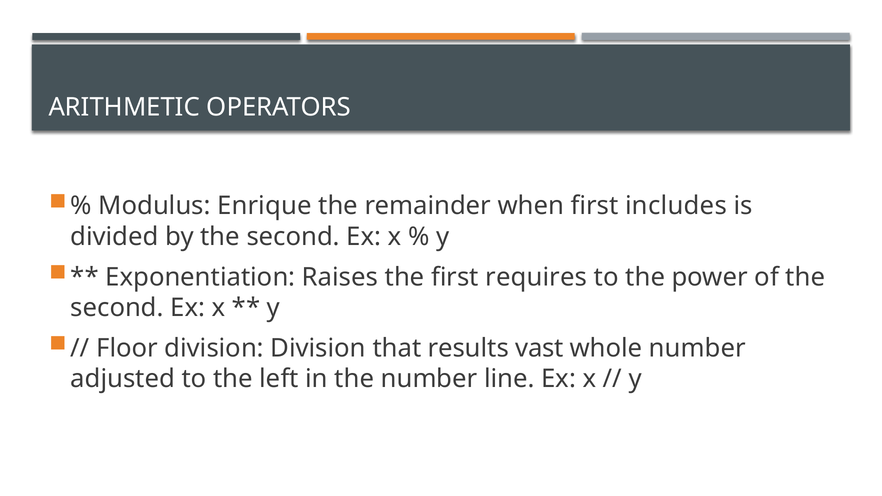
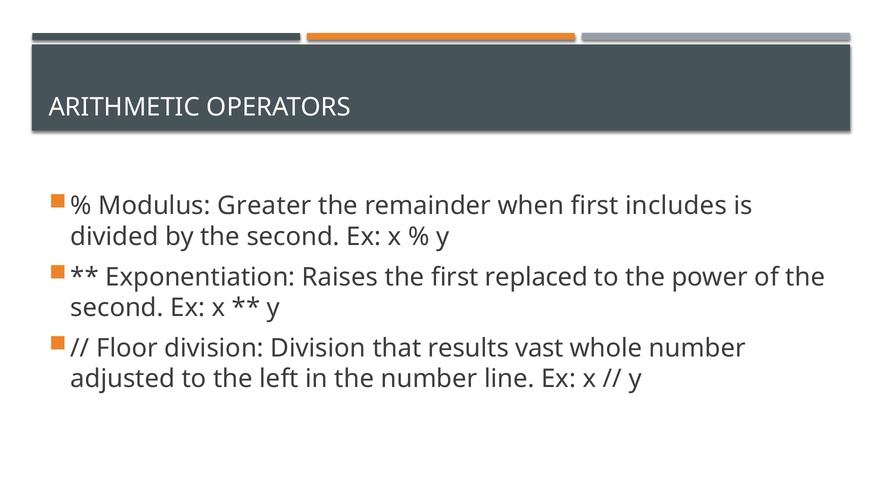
Enrique: Enrique -> Greater
requires: requires -> replaced
